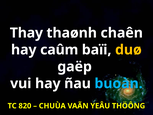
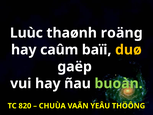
Thay: Thay -> Luùc
chaên: chaên -> roäng
buoàn colour: light blue -> light green
